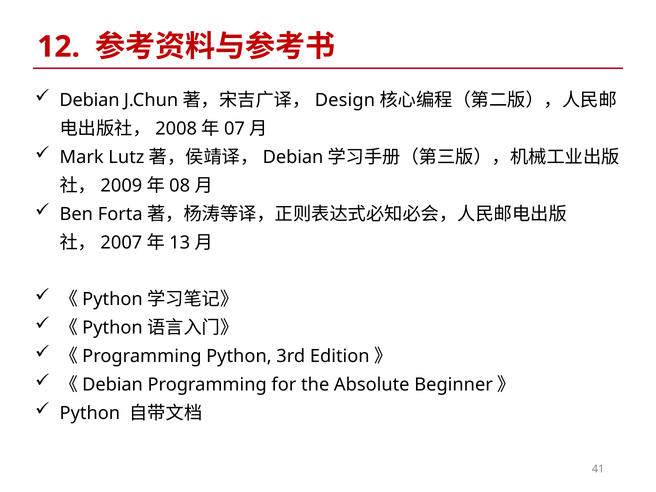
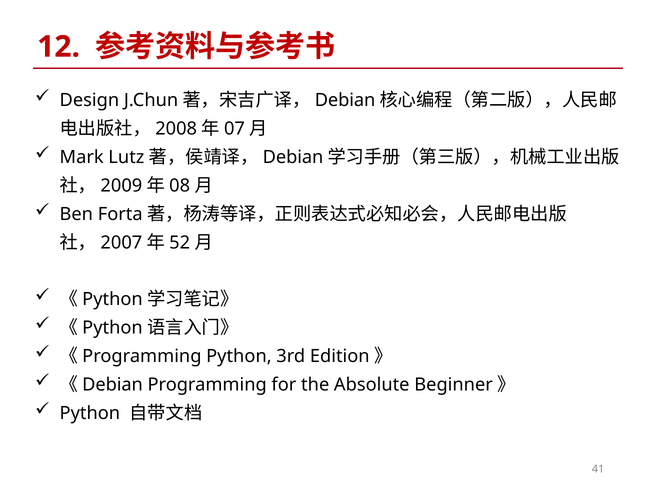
Debian at (89, 100): Debian -> Design
Design at (345, 100): Design -> Debian
13: 13 -> 52
